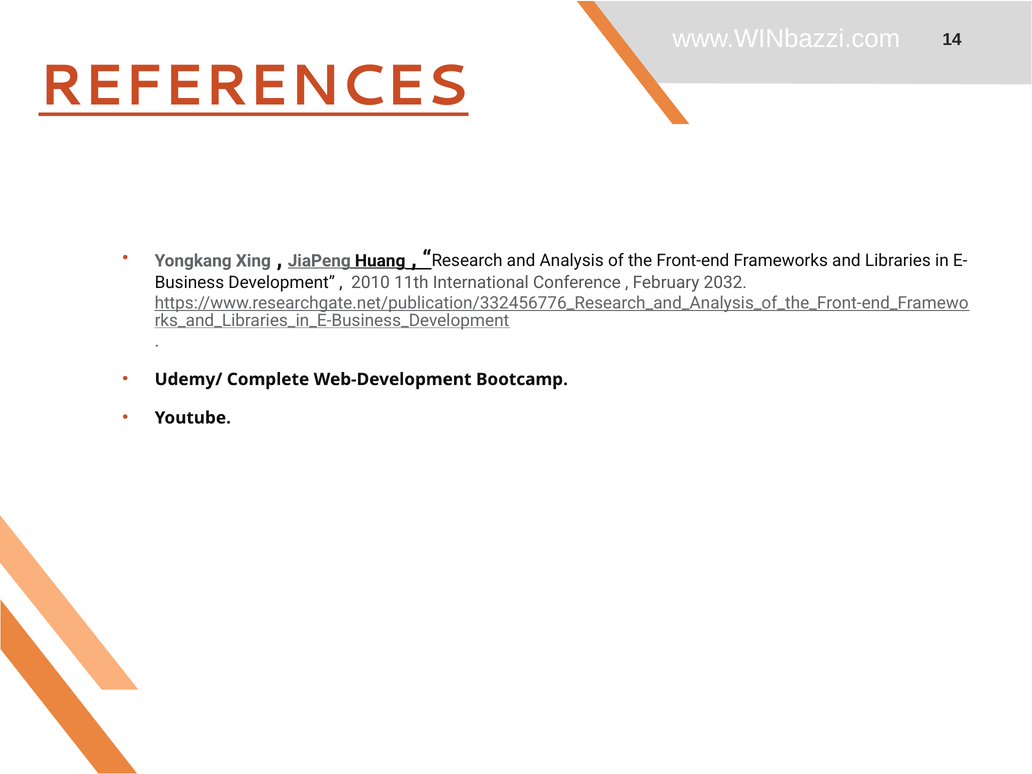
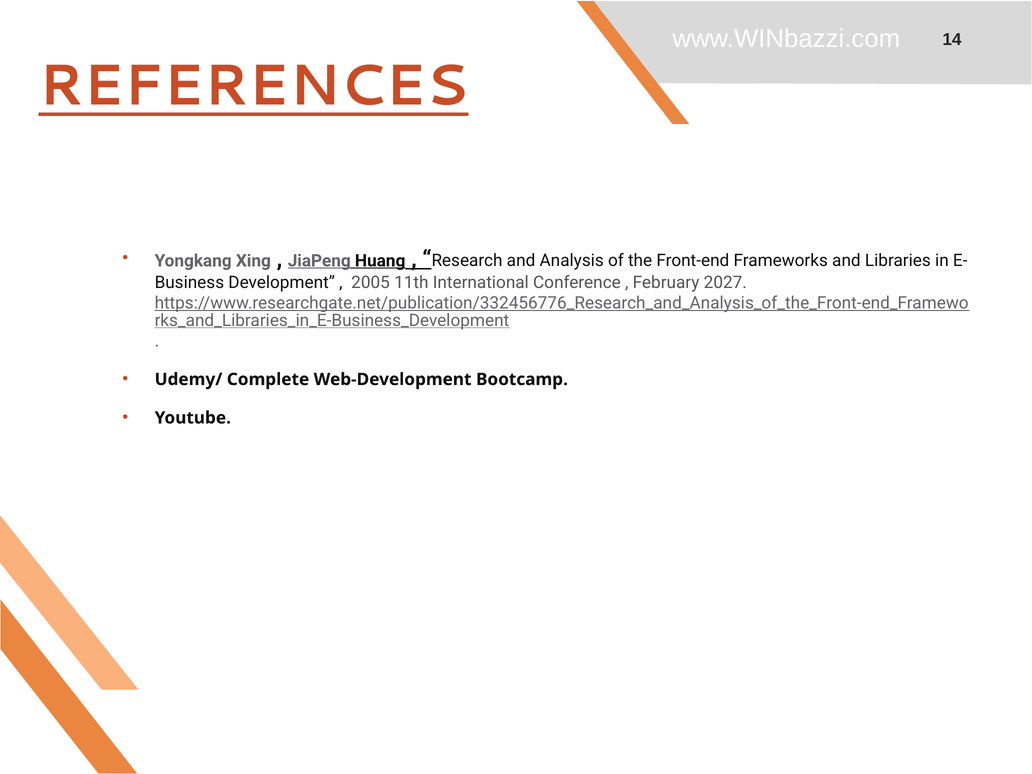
2010: 2010 -> 2005
2032: 2032 -> 2027
